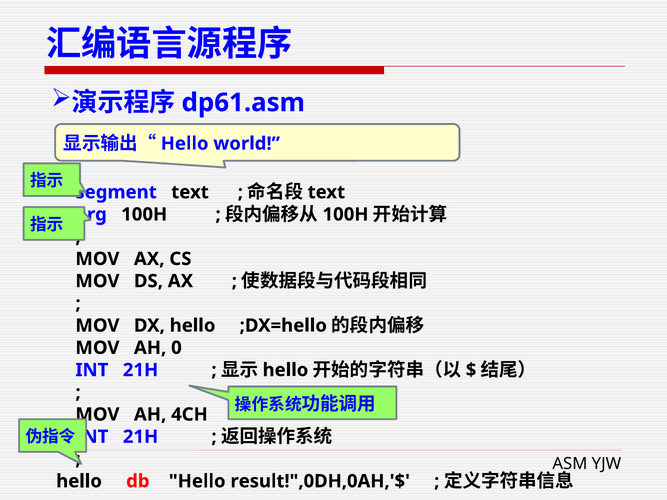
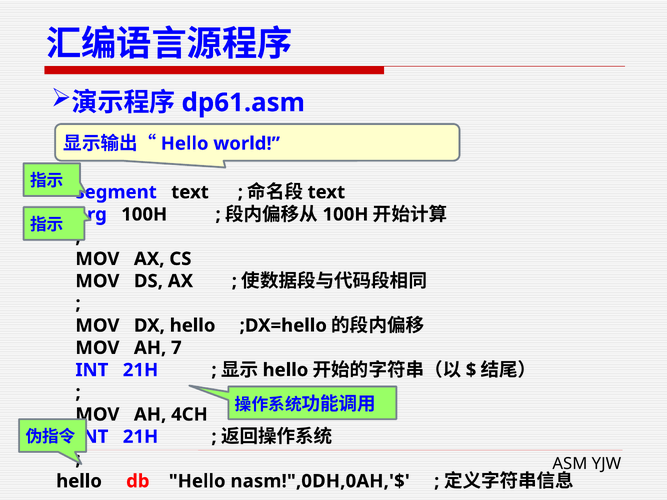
0: 0 -> 7
result!",0DH,0AH,'$: result!",0DH,0AH,'$ -> nasm!",0DH,0AH,'$
